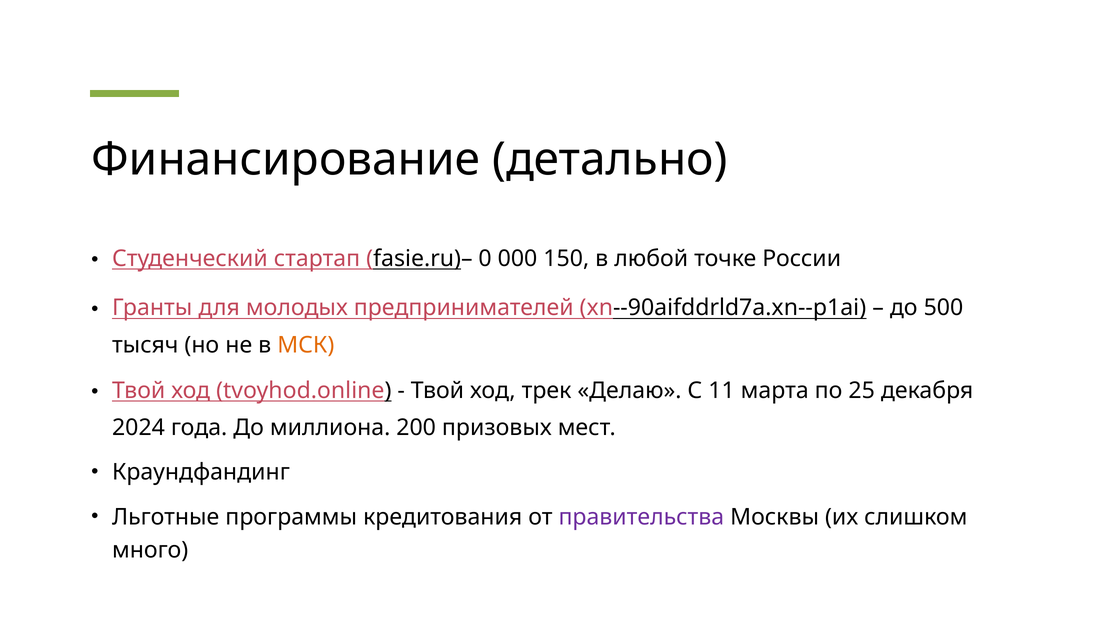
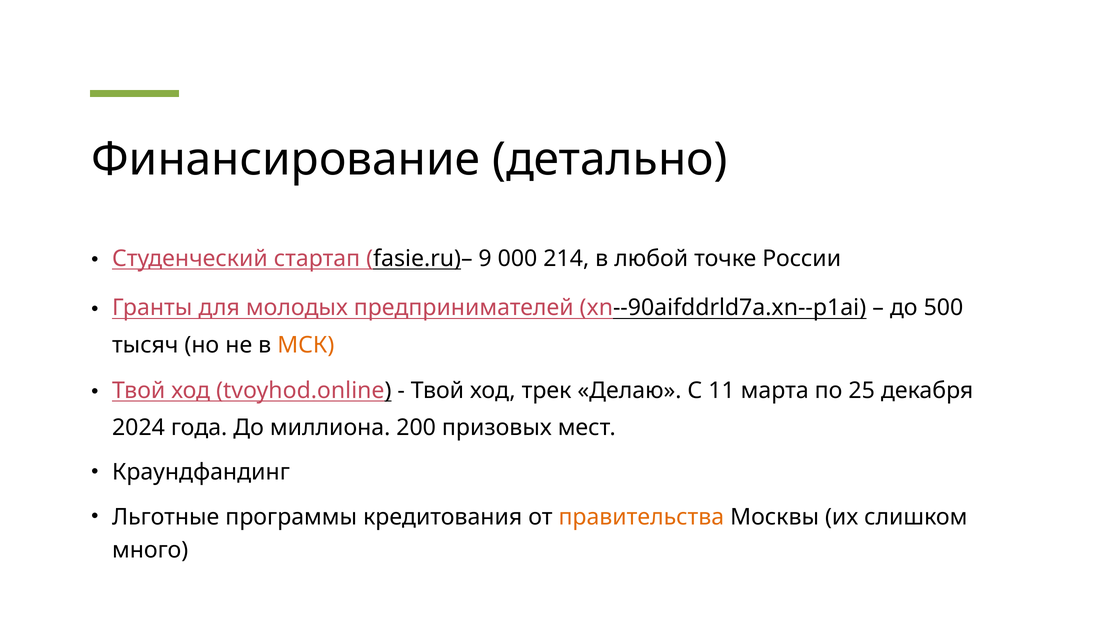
0: 0 -> 9
150: 150 -> 214
правительства colour: purple -> orange
